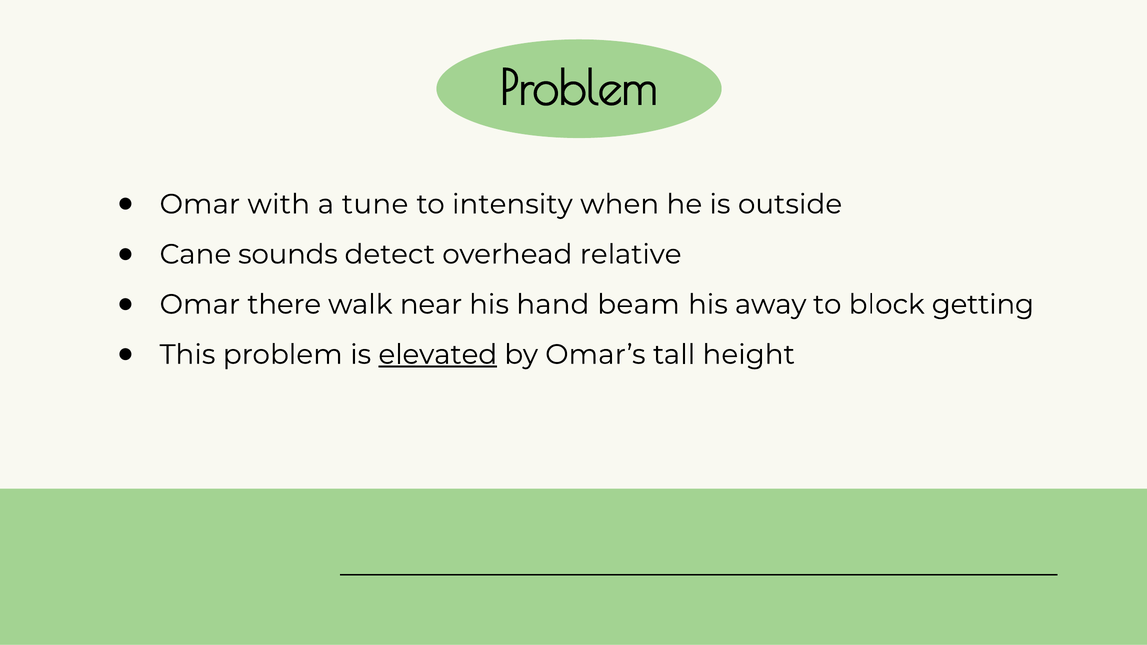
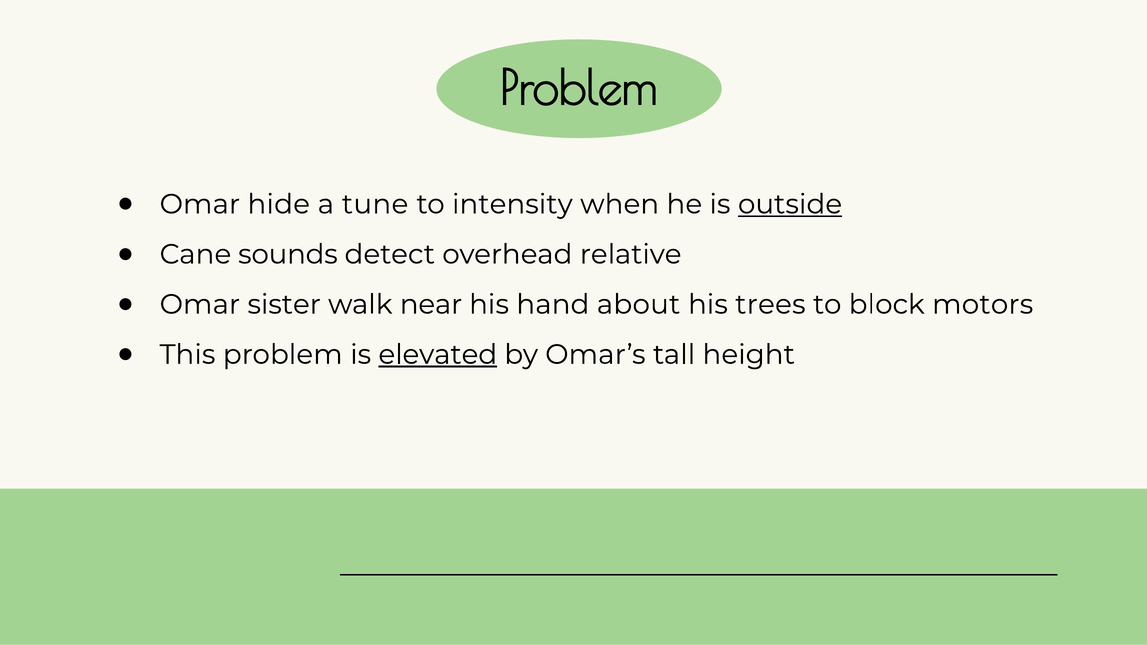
with: with -> hide
outside underline: none -> present
there: there -> sister
beam: beam -> about
away: away -> trees
getting: getting -> motors
